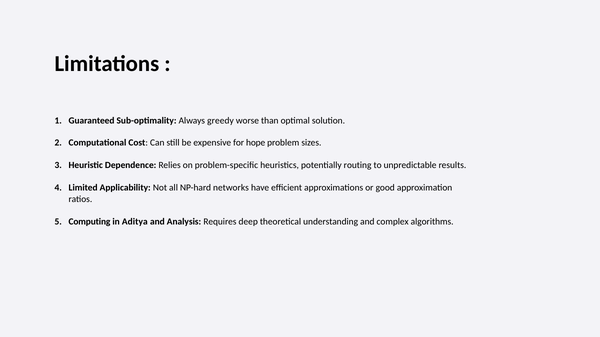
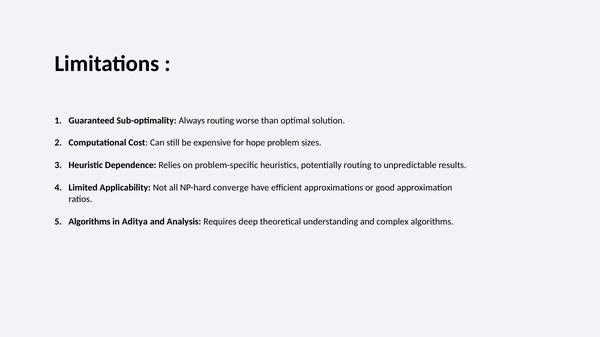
Always greedy: greedy -> routing
networks: networks -> converge
Computing at (89, 222): Computing -> Algorithms
